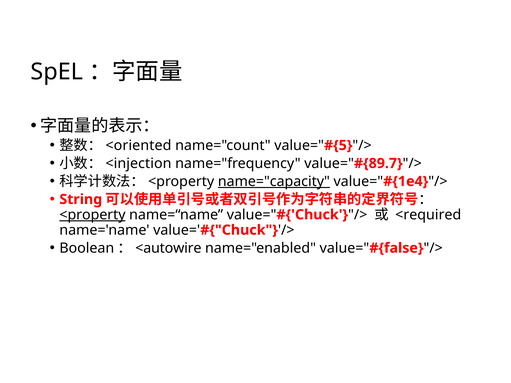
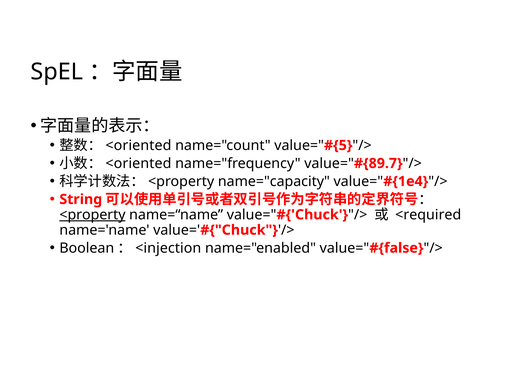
<injection at (138, 163): <injection -> <oriented
name="capacity underline: present -> none
<autowire: <autowire -> <injection
